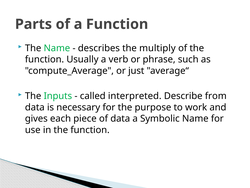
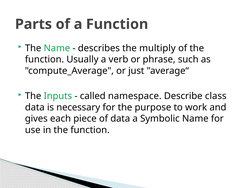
interpreted: interpreted -> namespace
from: from -> class
